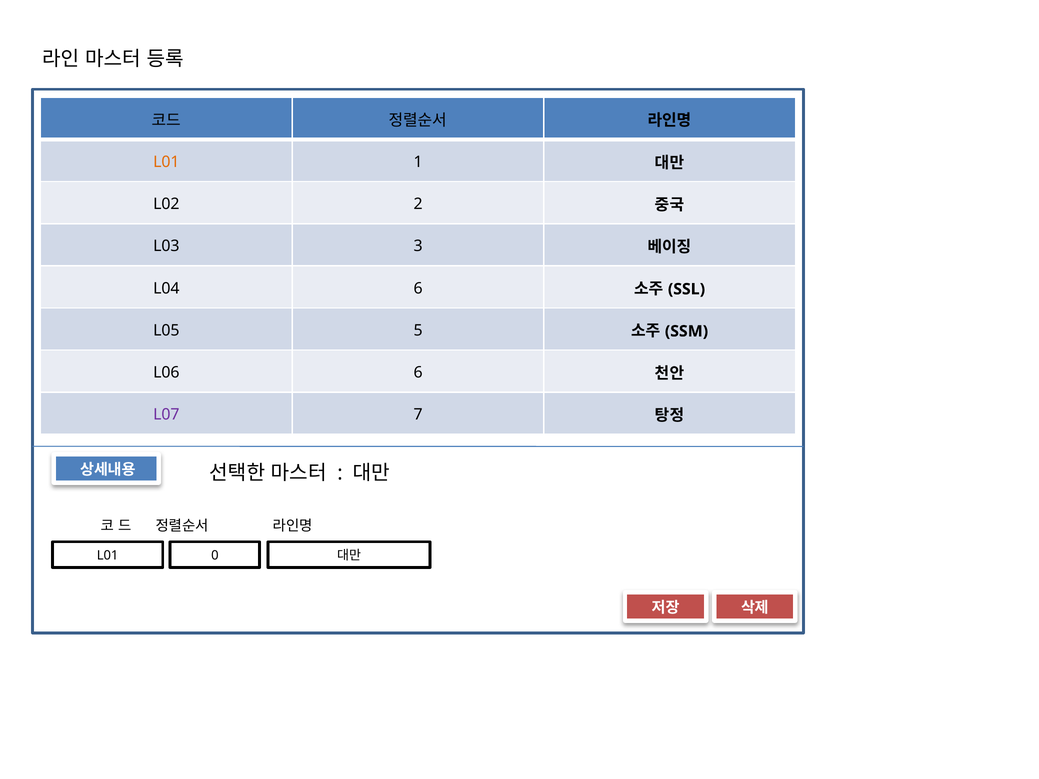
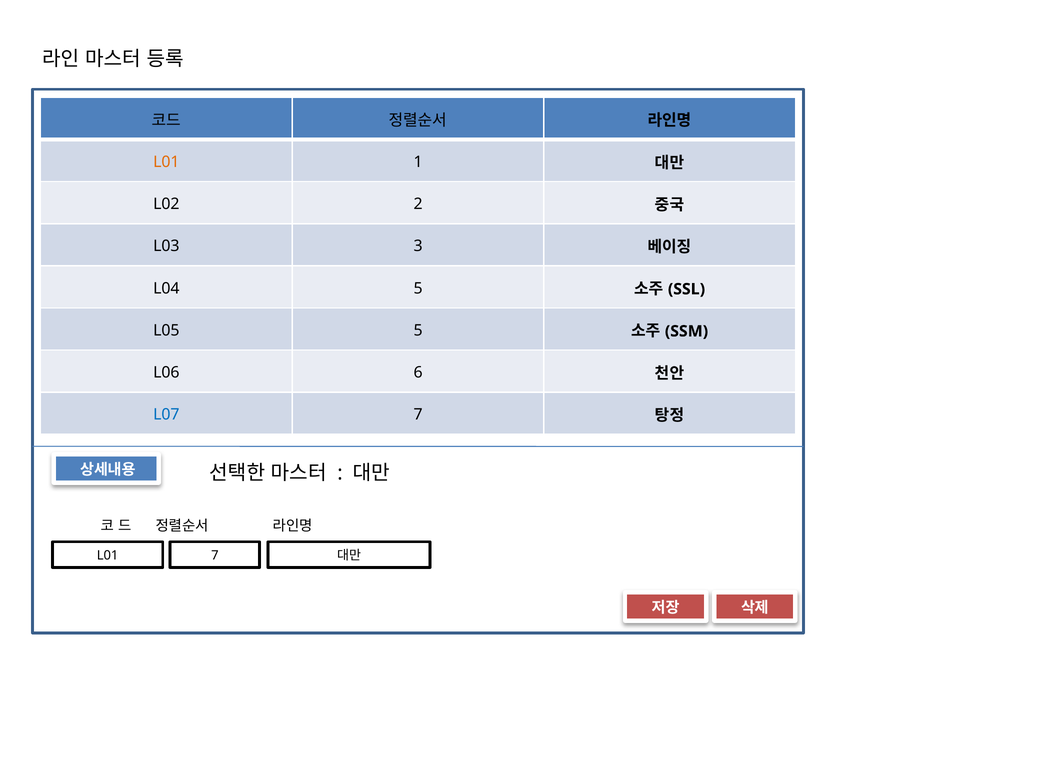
L04 6: 6 -> 5
L07 colour: purple -> blue
L01 0: 0 -> 7
